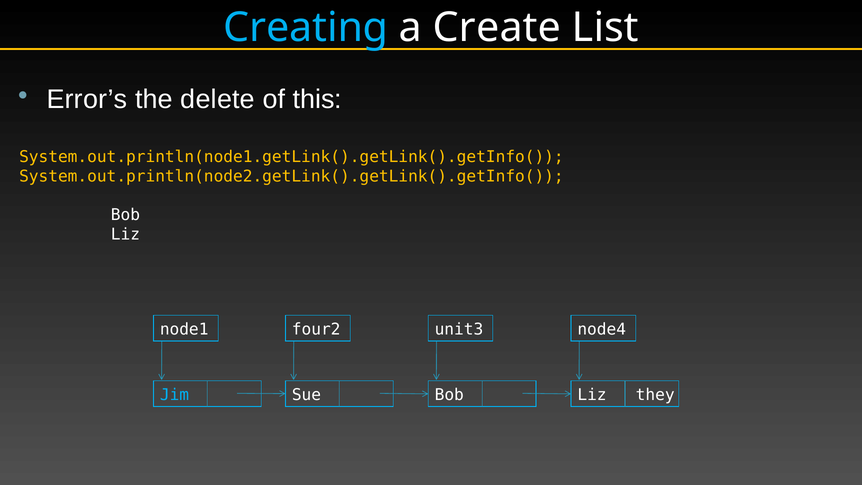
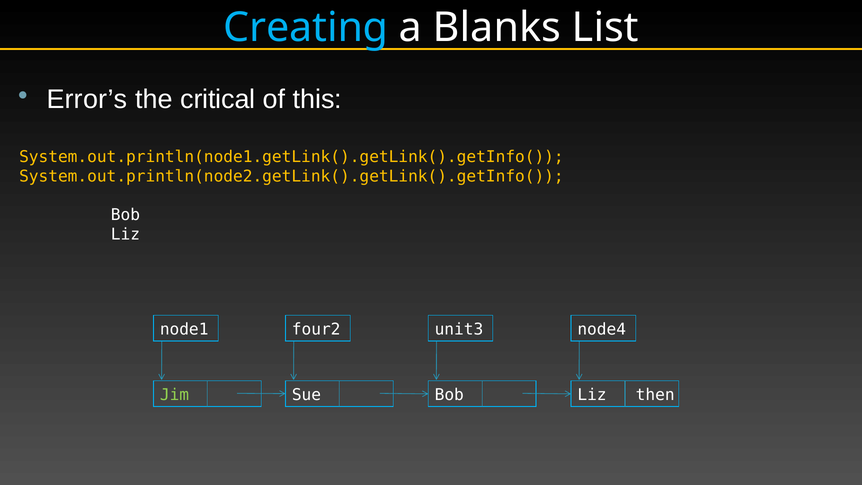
Create: Create -> Blanks
delete: delete -> critical
Jim colour: light blue -> light green
they: they -> then
